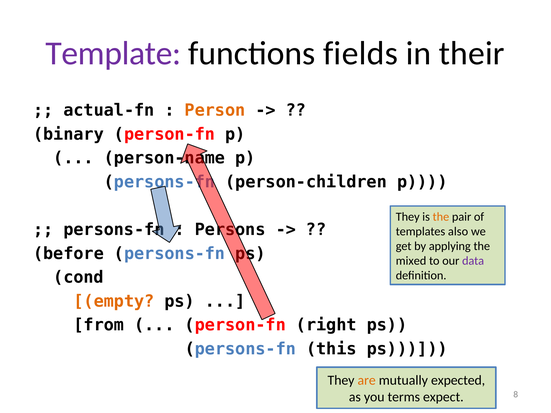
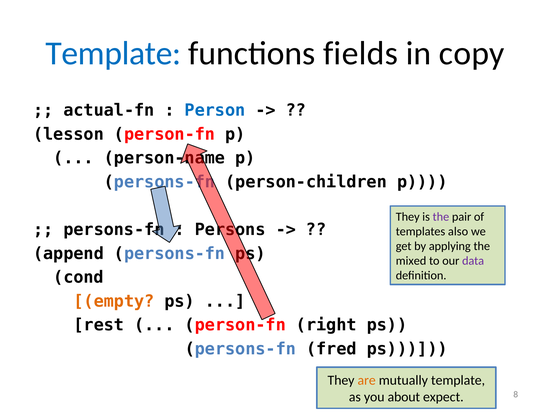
Template at (113, 53) colour: purple -> blue
their: their -> copy
Person colour: orange -> blue
binary: binary -> lesson
the at (441, 217) colour: orange -> purple
before: before -> append
from: from -> rest
this: this -> fred
mutually expected: expected -> template
terms: terms -> about
